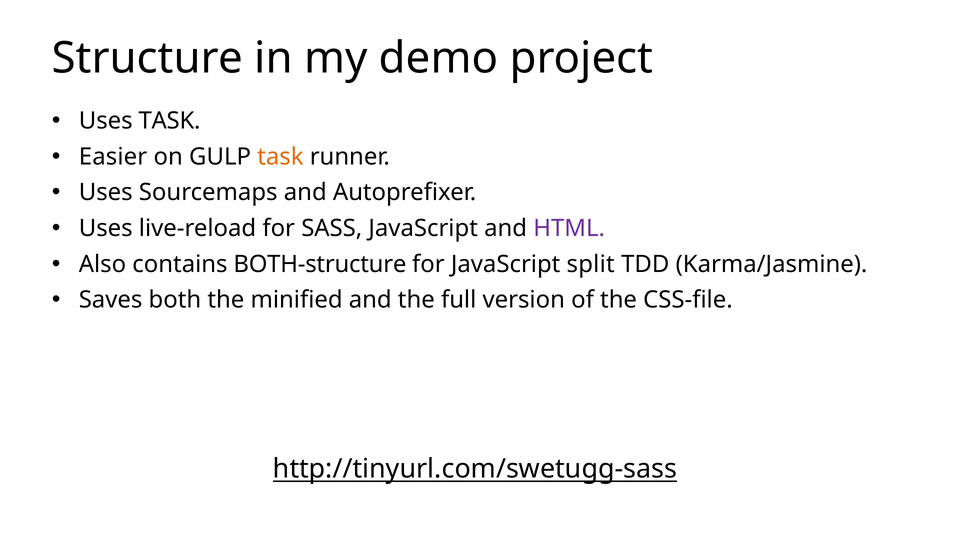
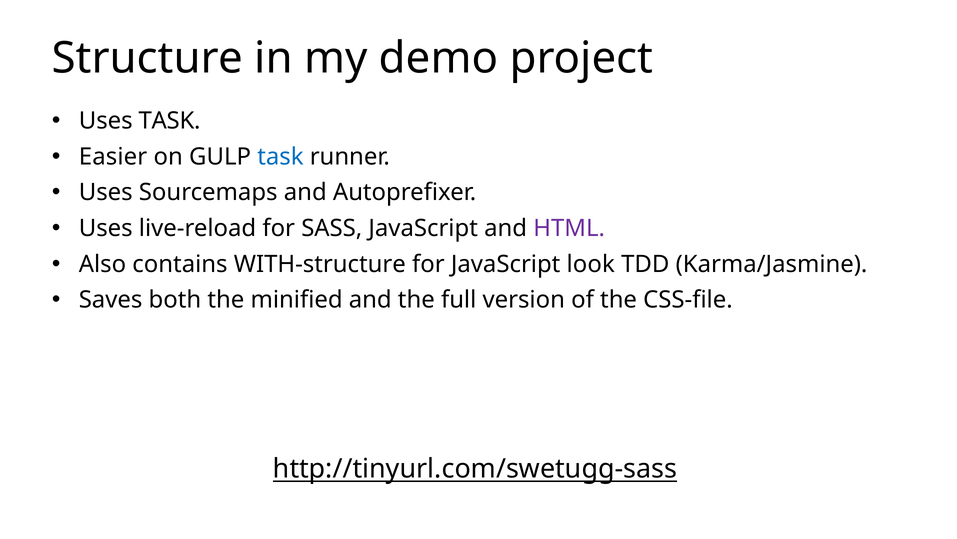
task at (280, 156) colour: orange -> blue
BOTH-structure: BOTH-structure -> WITH-structure
split: split -> look
